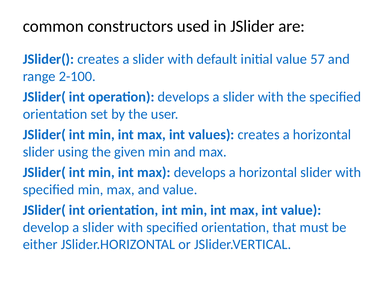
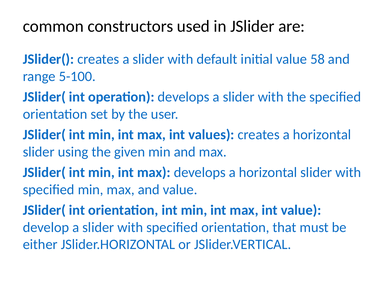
57: 57 -> 58
2-100: 2-100 -> 5-100
